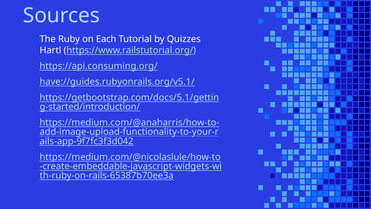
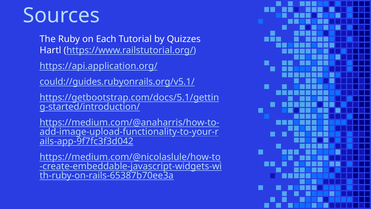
https://api.consuming.org/: https://api.consuming.org/ -> https://api.application.org/
have://guides.rubyonrails.org/v5.1/: have://guides.rubyonrails.org/v5.1/ -> could://guides.rubyonrails.org/v5.1/
